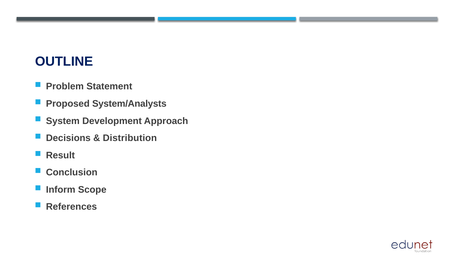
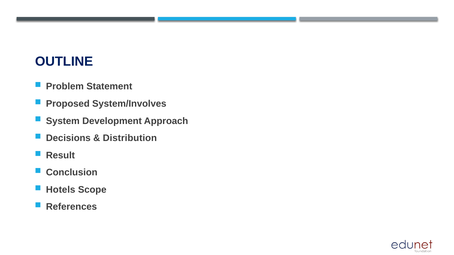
System/Analysts: System/Analysts -> System/Involves
Inform: Inform -> Hotels
